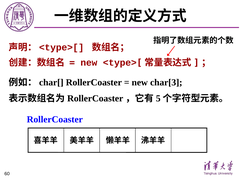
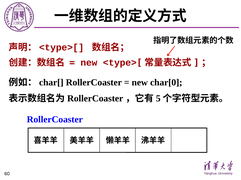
char[3: char[3 -> char[0
